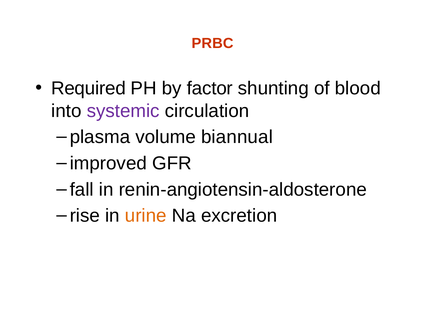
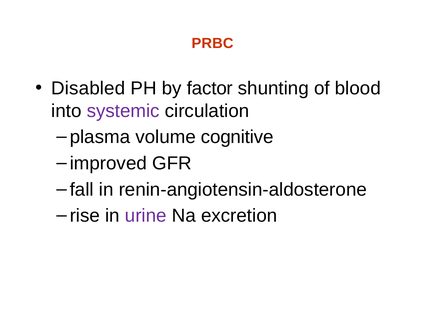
Required: Required -> Disabled
biannual: biannual -> cognitive
urine colour: orange -> purple
